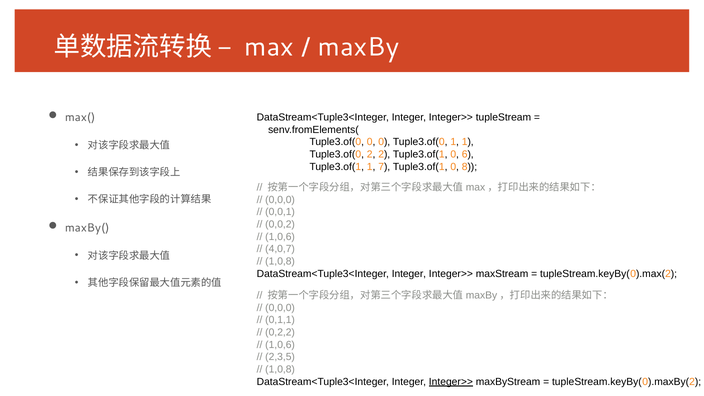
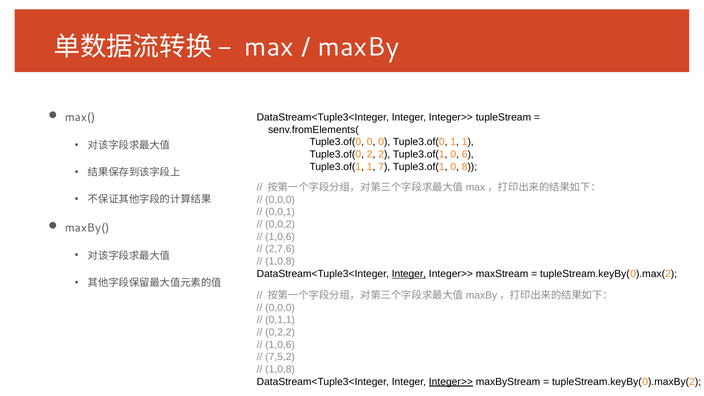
4,0,7: 4,0,7 -> 2,7,6
Integer at (409, 274) underline: none -> present
2,3,5: 2,3,5 -> 7,5,2
